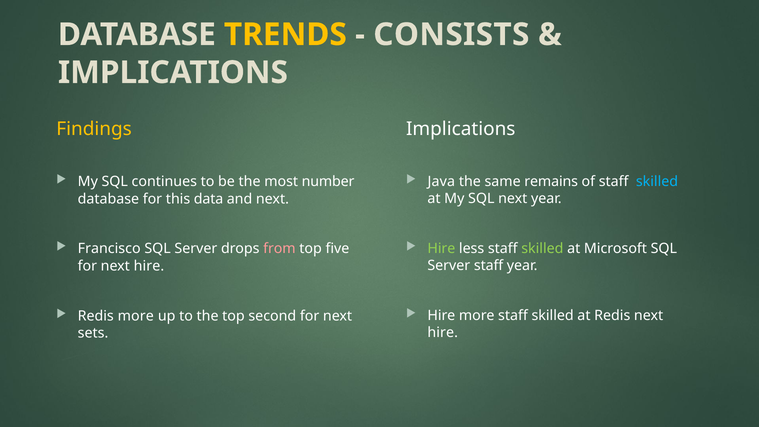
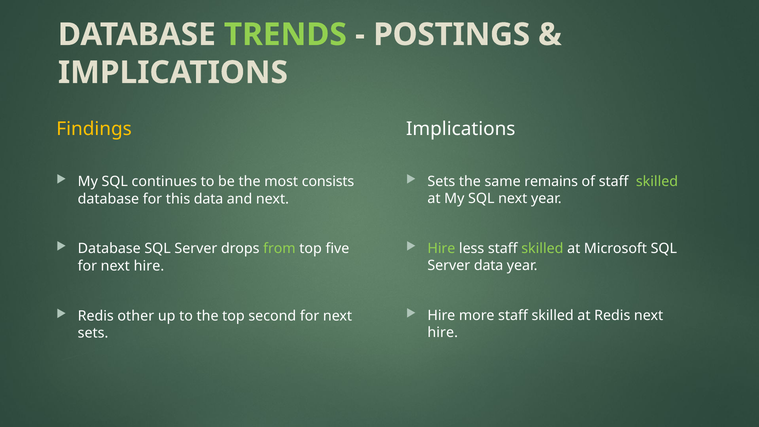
TRENDS colour: yellow -> light green
CONSISTS: CONSISTS -> POSTINGS
Java at (441, 181): Java -> Sets
skilled at (657, 181) colour: light blue -> light green
number: number -> consists
Francisco at (109, 249): Francisco -> Database
from colour: pink -> light green
Server staff: staff -> data
Redis more: more -> other
